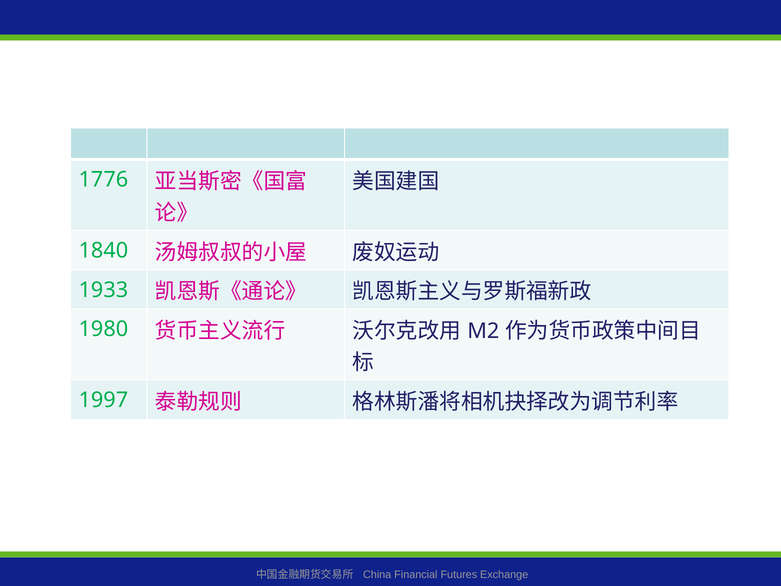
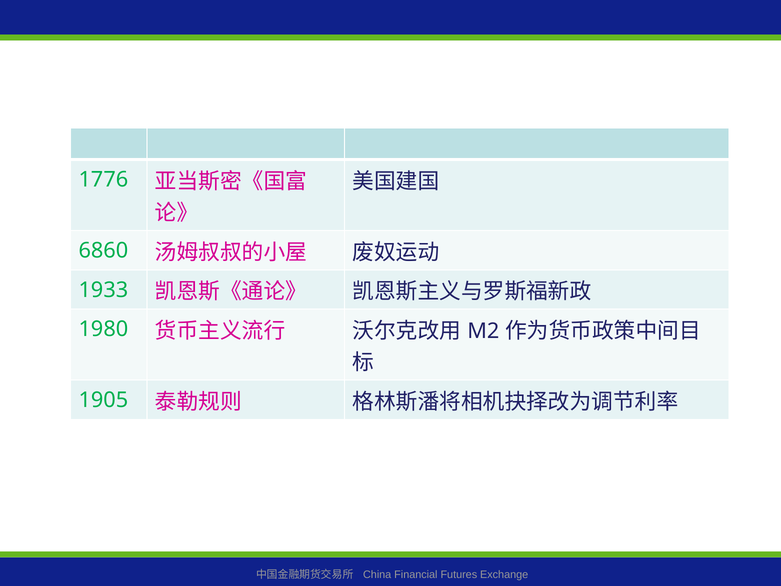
1840: 1840 -> 6860
1997: 1997 -> 1905
